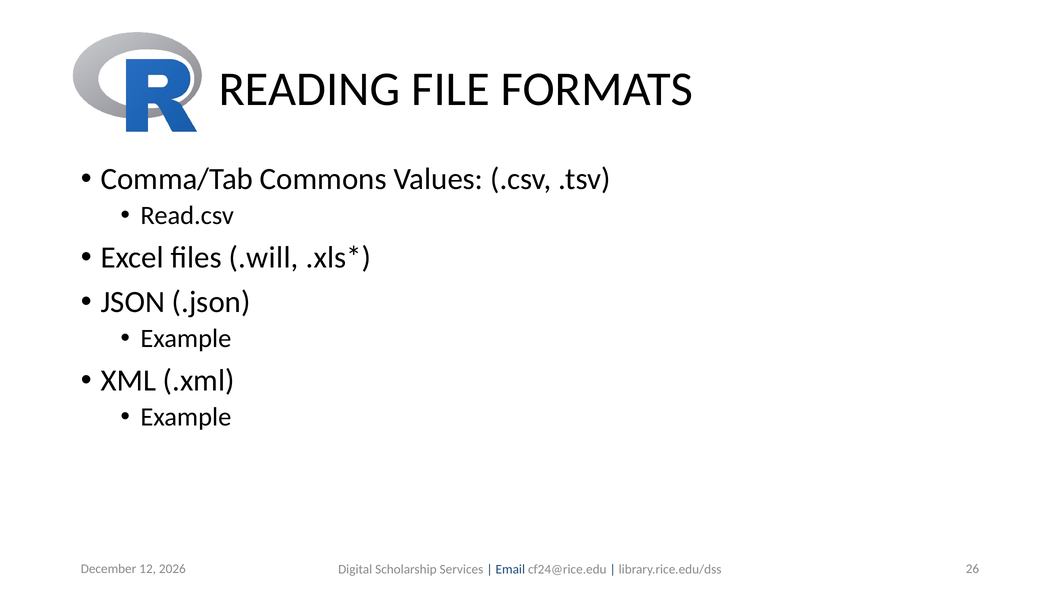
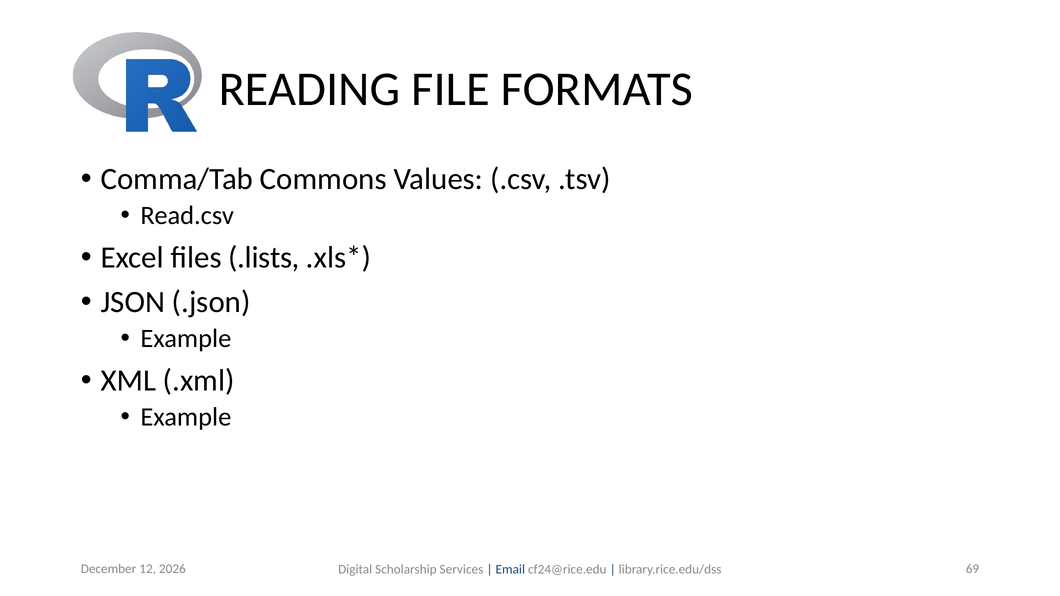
.will: .will -> .lists
26: 26 -> 69
